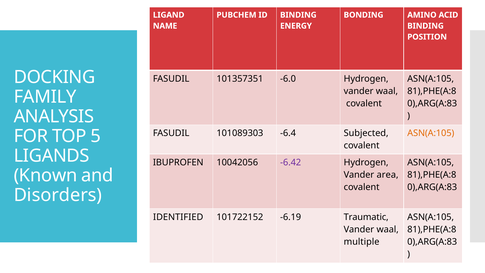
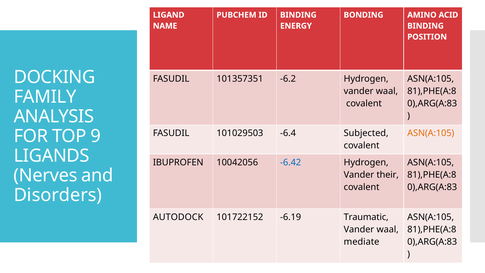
-6.0: -6.0 -> -6.2
101089303: 101089303 -> 101029503
5: 5 -> 9
-6.42 colour: purple -> blue
Known: Known -> Nerves
area: area -> their
IDENTIFIED: IDENTIFIED -> AUTODOCK
multiple: multiple -> mediate
